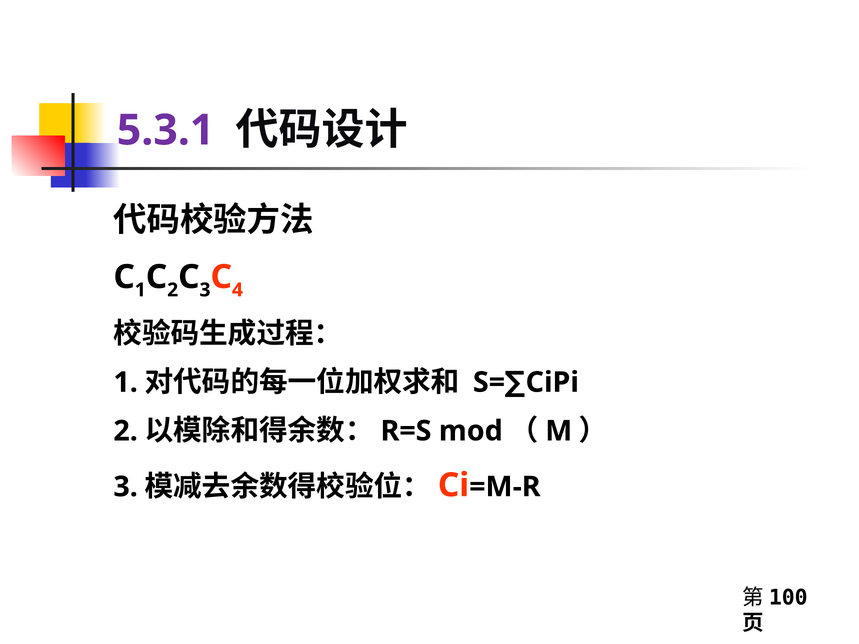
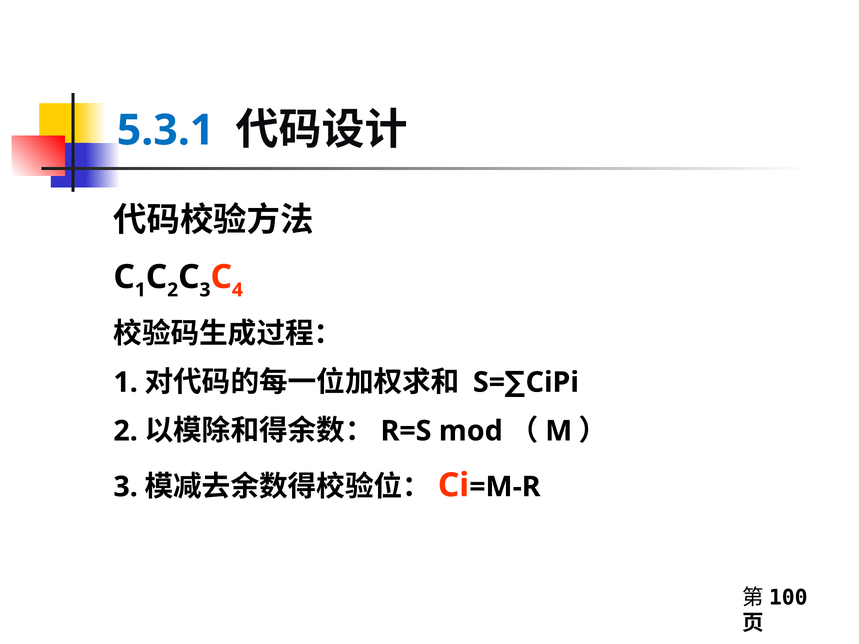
5.3.1 colour: purple -> blue
